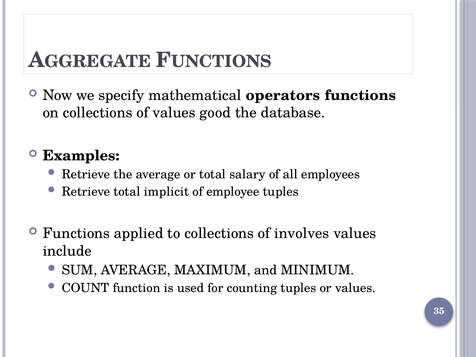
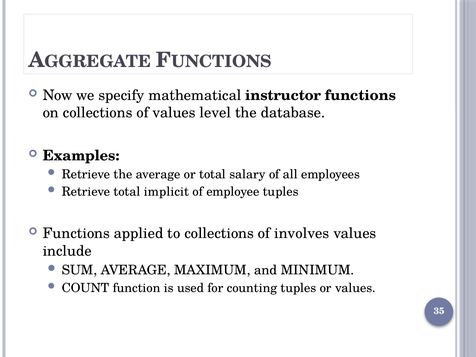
operators: operators -> instructor
good: good -> level
